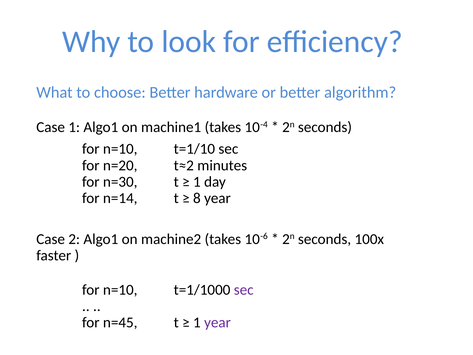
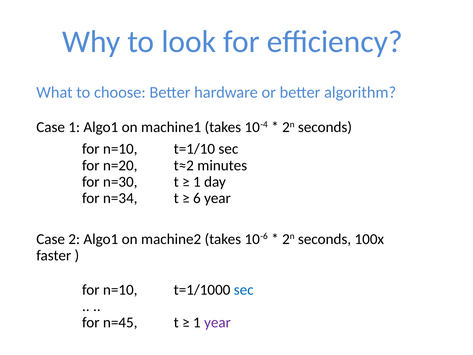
n=14: n=14 -> n=34
8: 8 -> 6
sec at (244, 290) colour: purple -> blue
